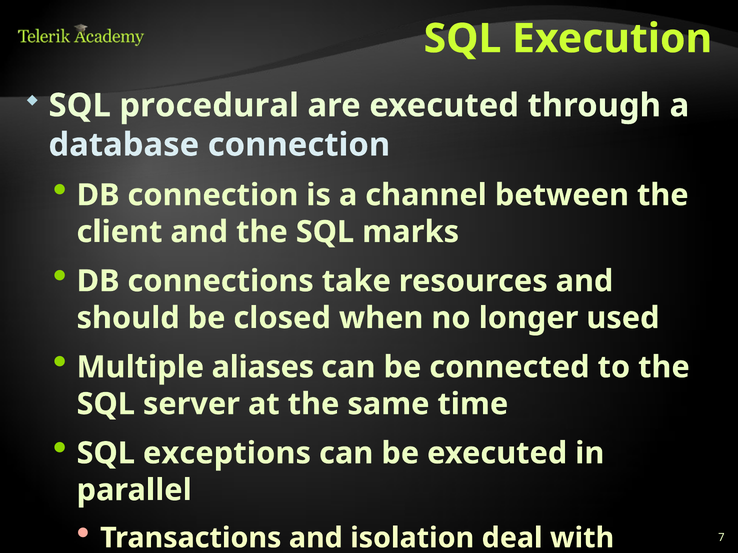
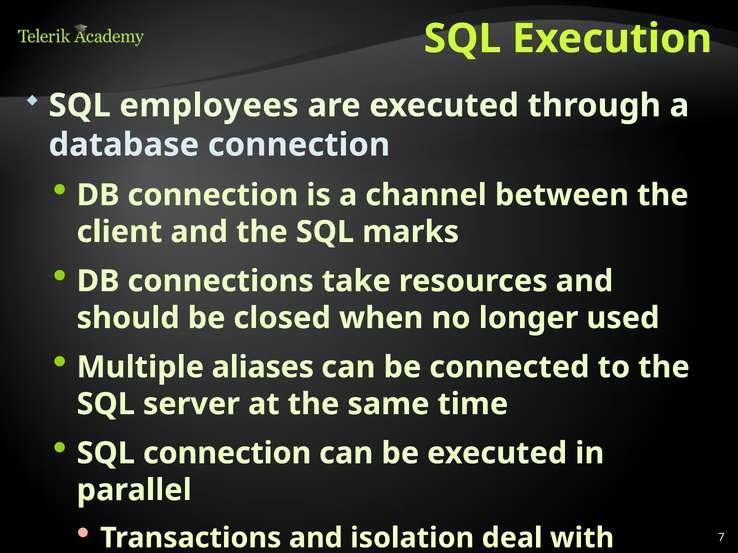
procedural: procedural -> employees
SQL exceptions: exceptions -> connection
